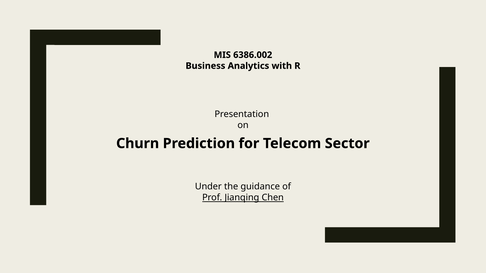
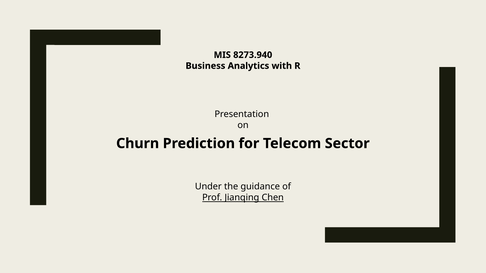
6386.002: 6386.002 -> 8273.940
